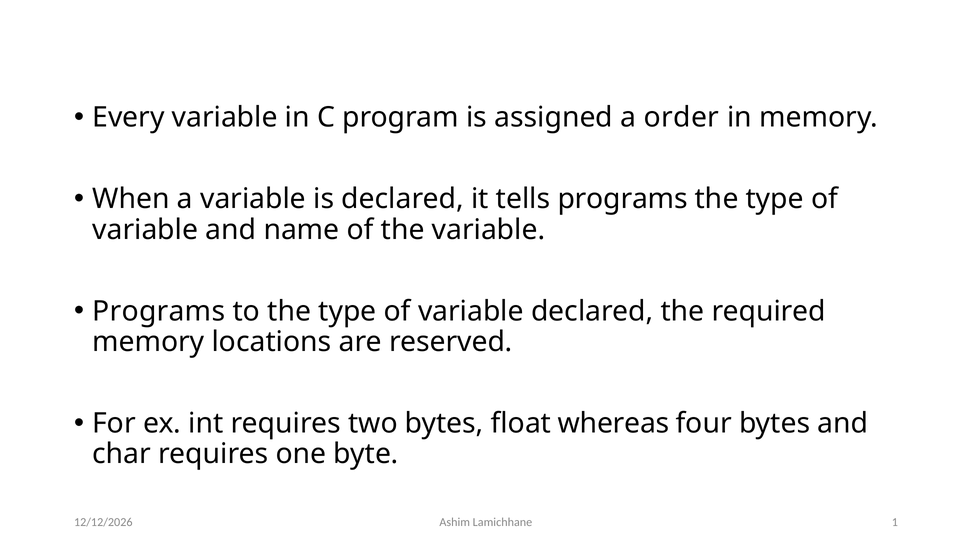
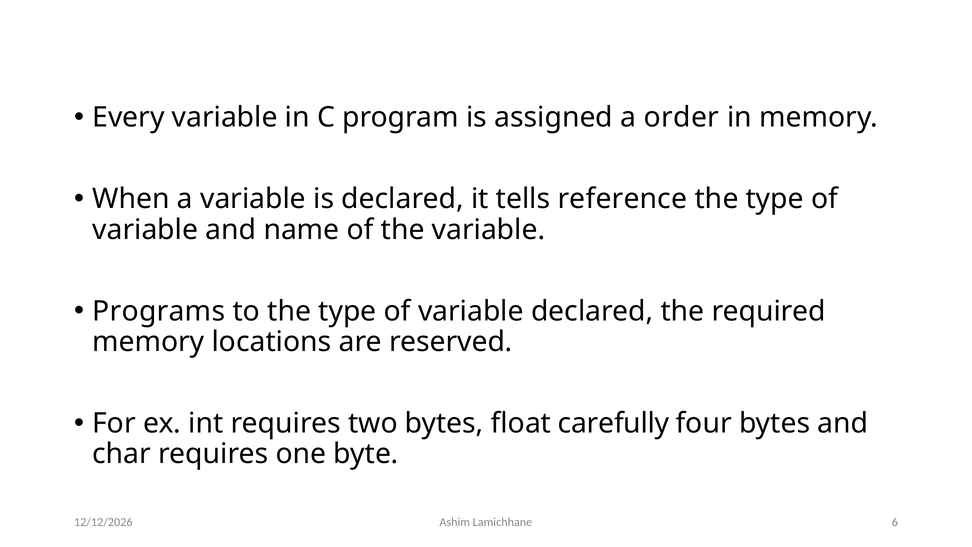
tells programs: programs -> reference
whereas: whereas -> carefully
1: 1 -> 6
